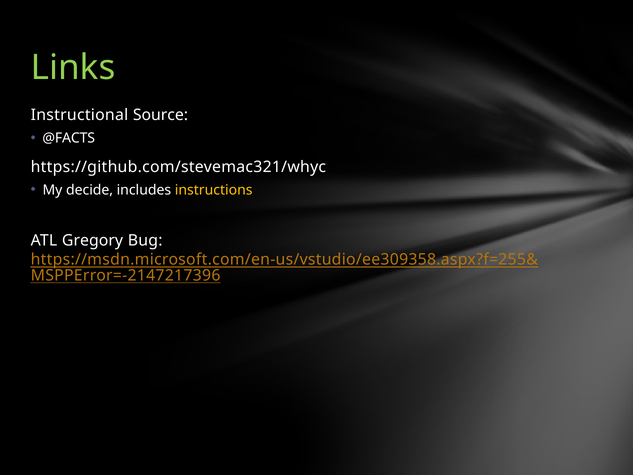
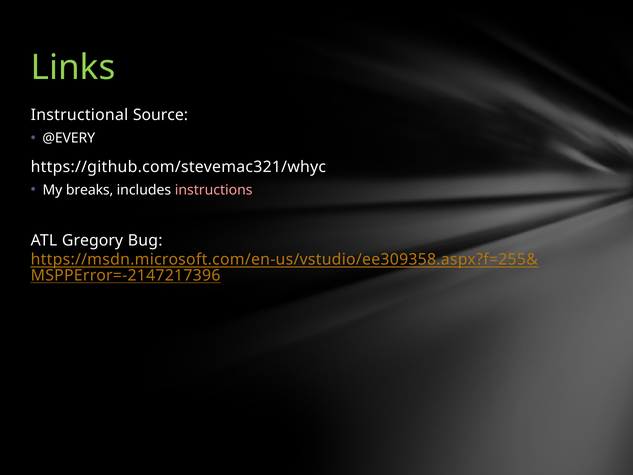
@FACTS: @FACTS -> @EVERY
decide: decide -> breaks
instructions colour: yellow -> pink
